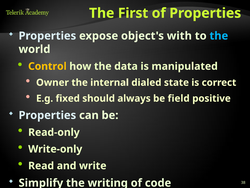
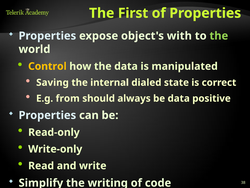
the at (219, 36) colour: light blue -> light green
Owner: Owner -> Saving
fixed: fixed -> from
be field: field -> data
